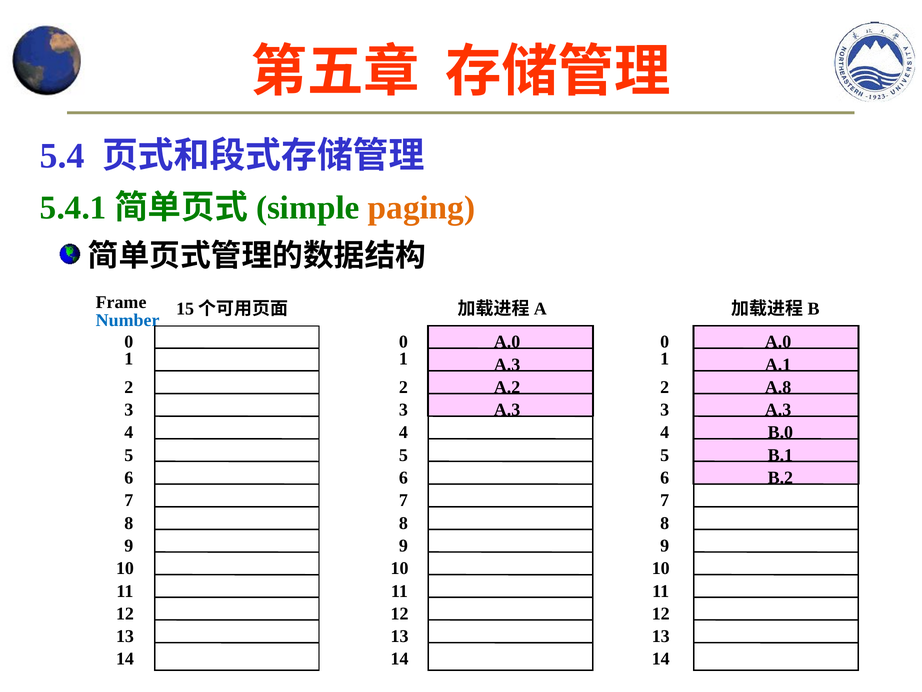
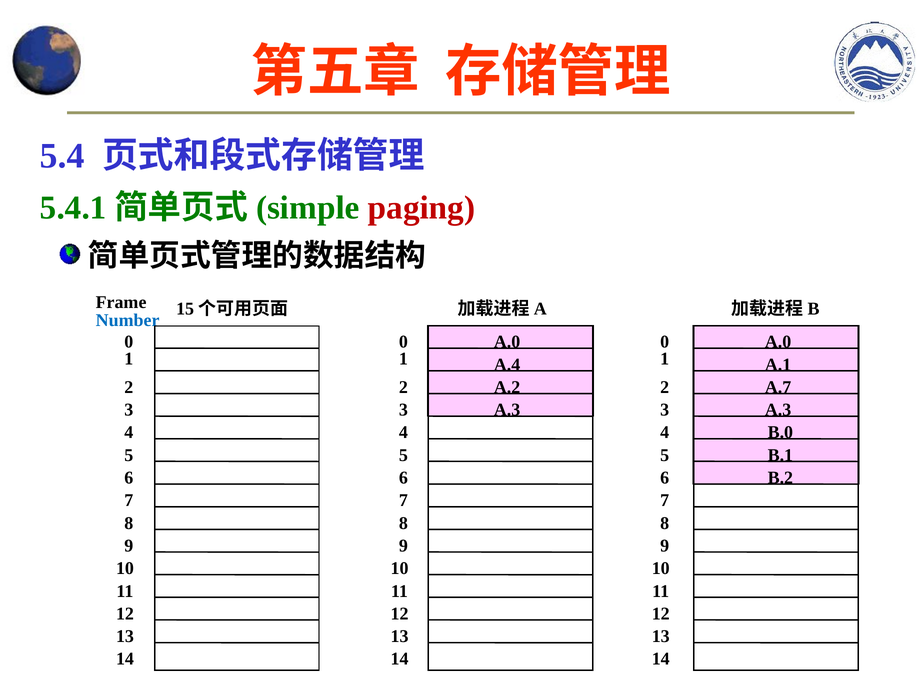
paging colour: orange -> red
A.3 at (507, 364): A.3 -> A.4
A.8: A.8 -> A.7
